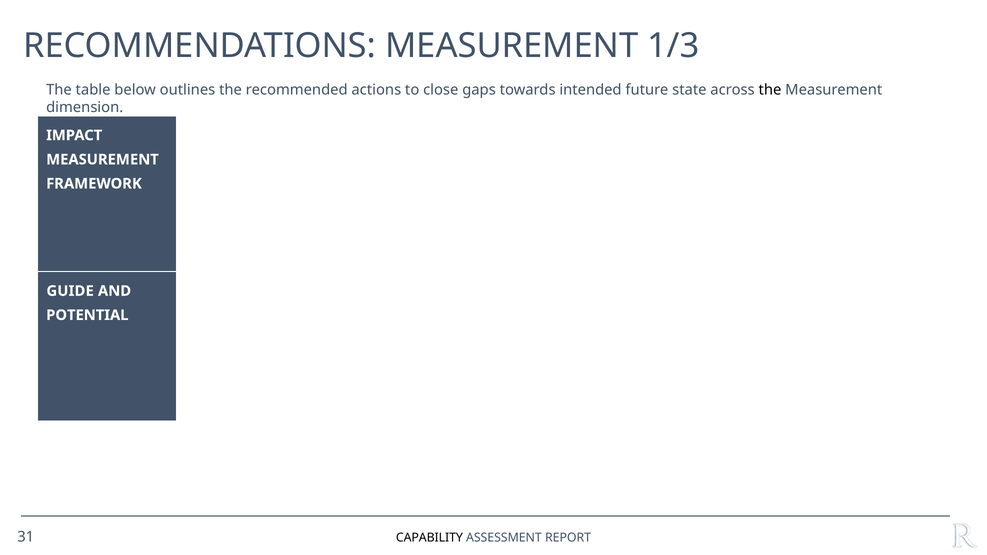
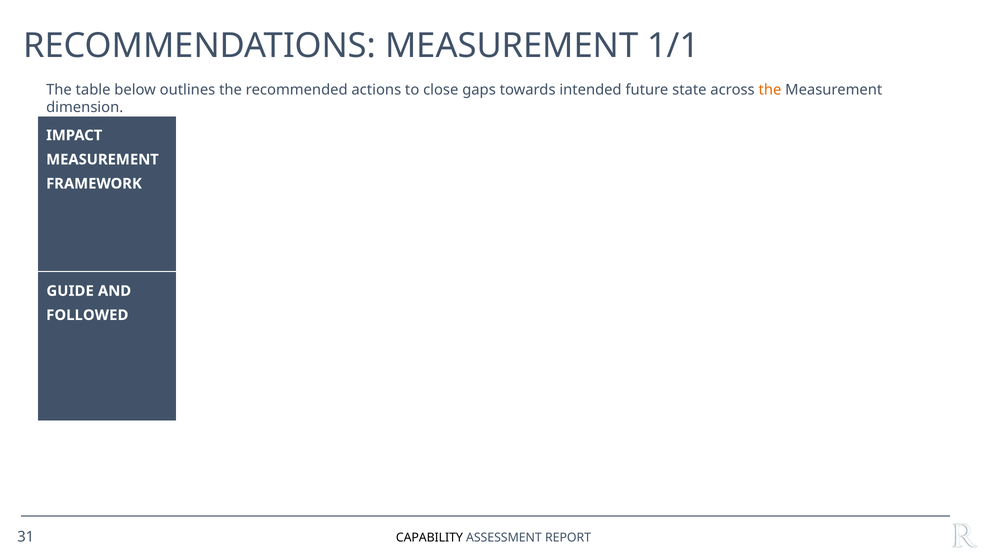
1/3: 1/3 -> 1/1
the at (770, 90) colour: black -> orange
POTENTIAL: POTENTIAL -> FOLLOWED
